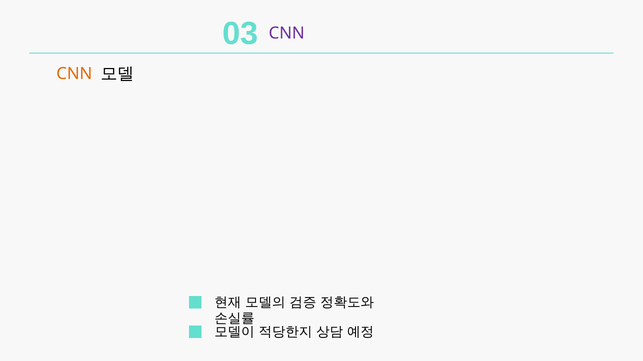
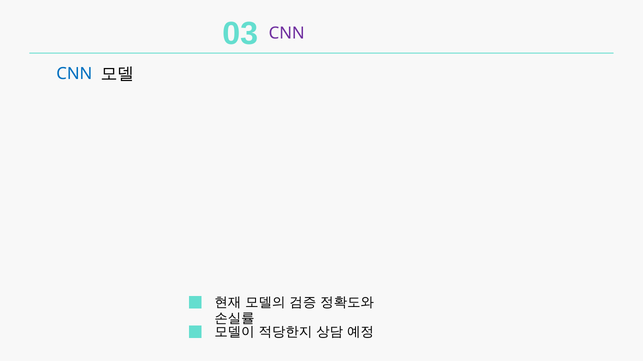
CNN at (74, 74) colour: orange -> blue
